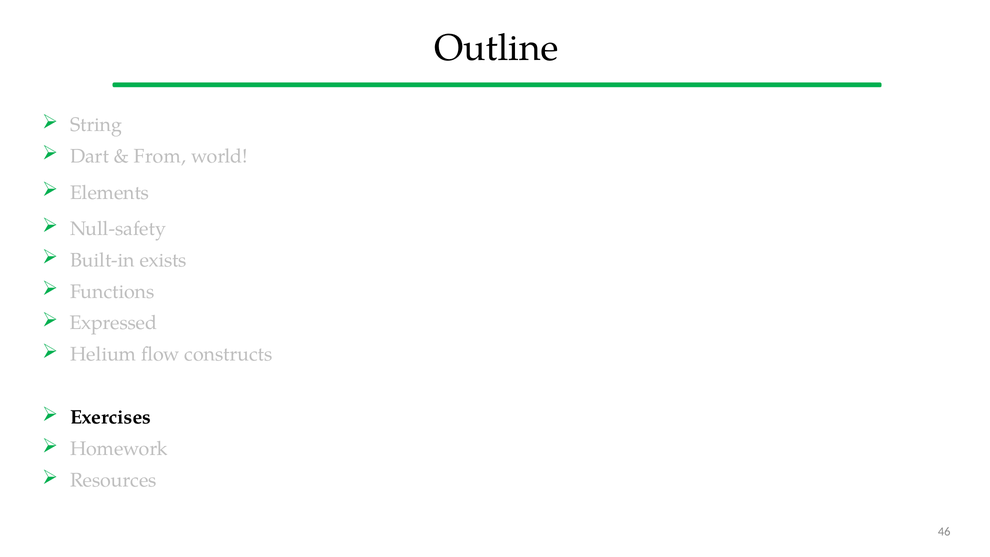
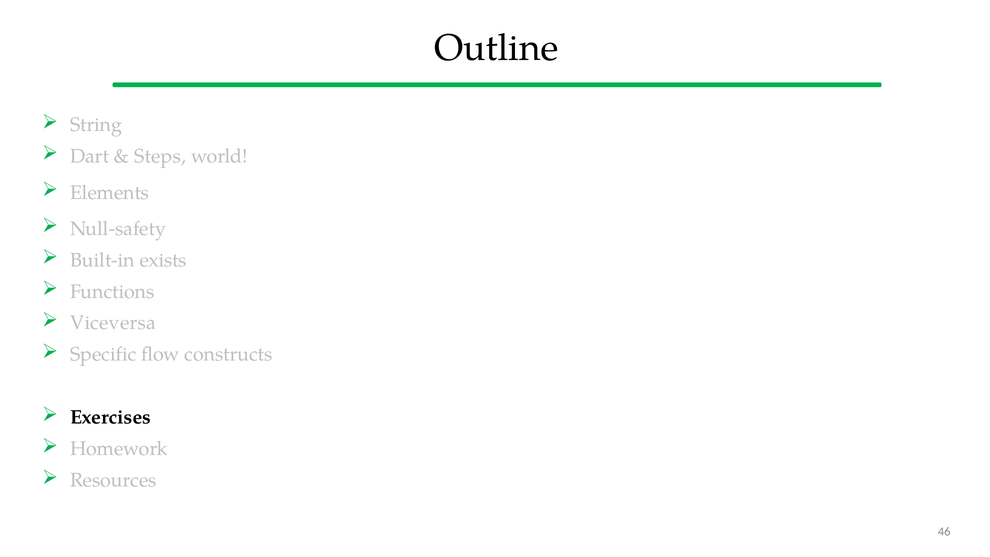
From: From -> Steps
Expressed: Expressed -> Viceversa
Helium: Helium -> Specific
